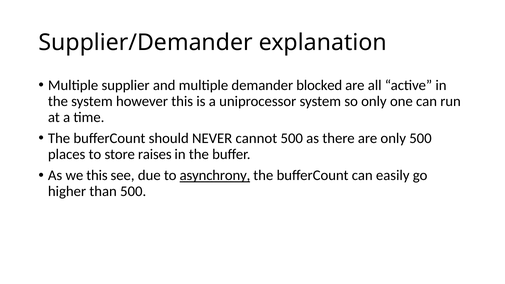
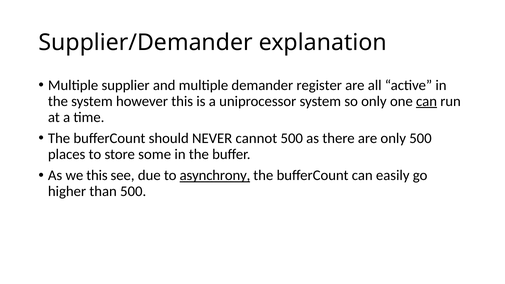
blocked: blocked -> register
can at (427, 101) underline: none -> present
raises: raises -> some
